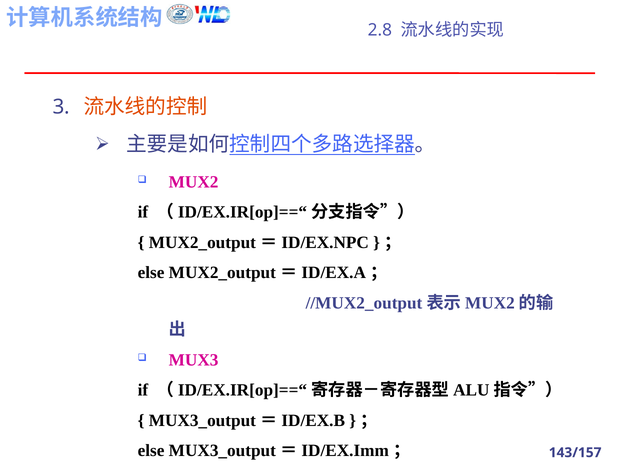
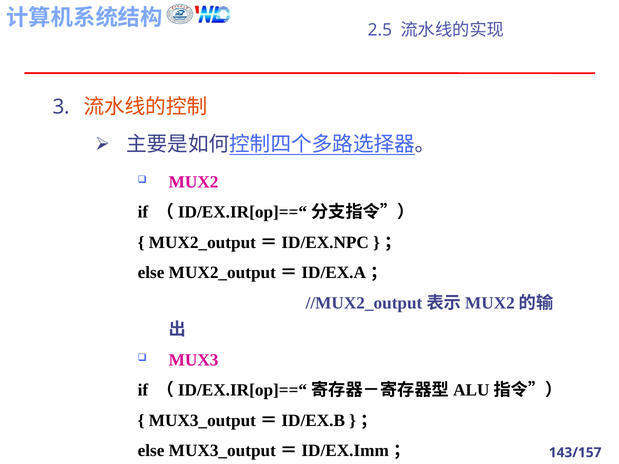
2.8: 2.8 -> 2.5
